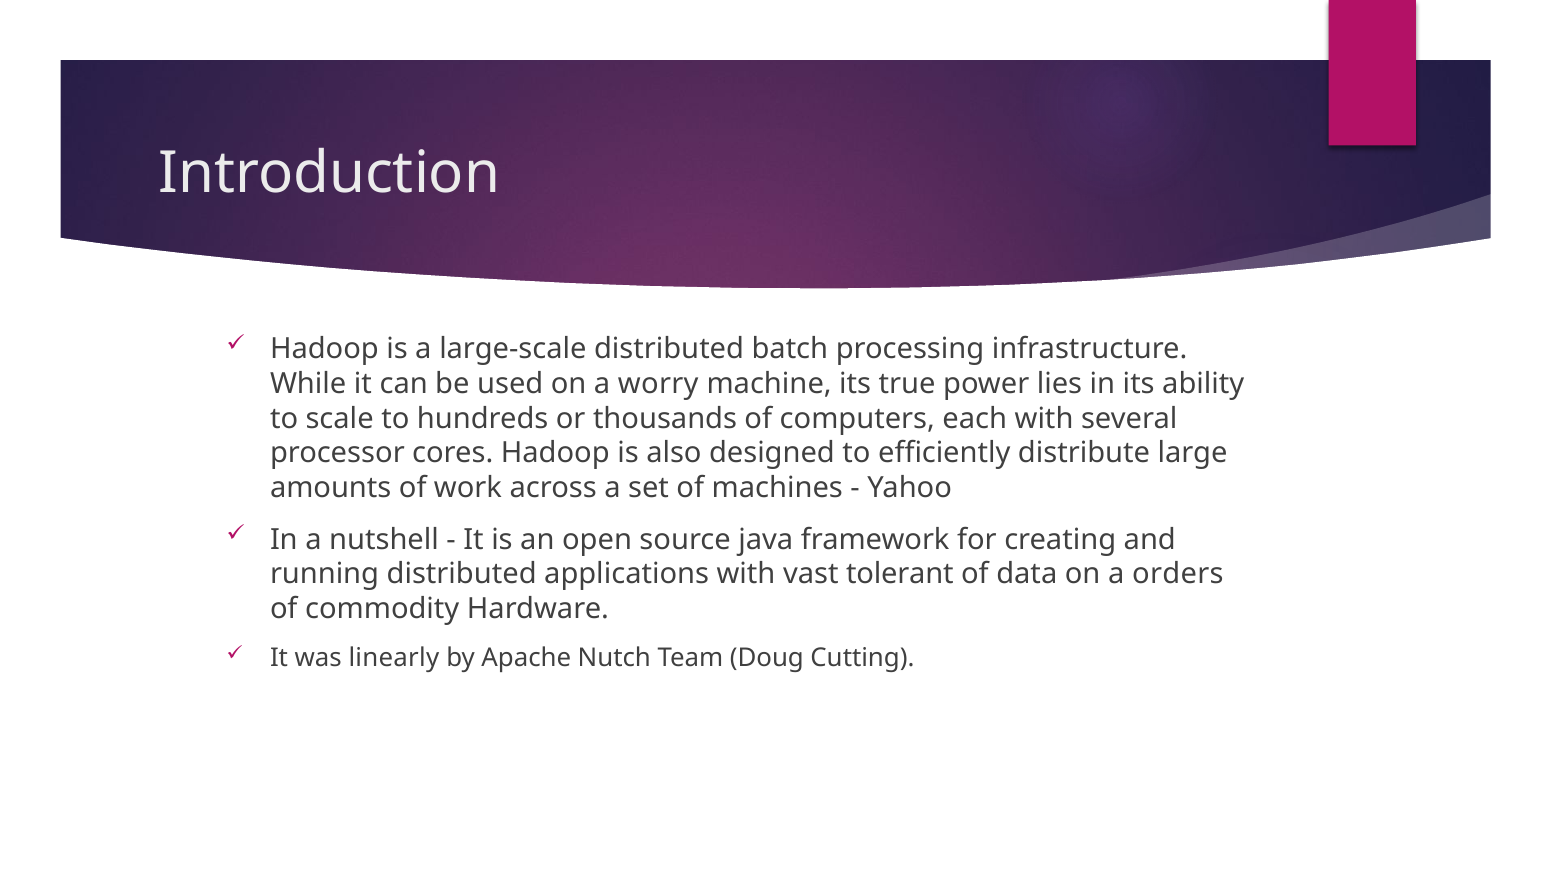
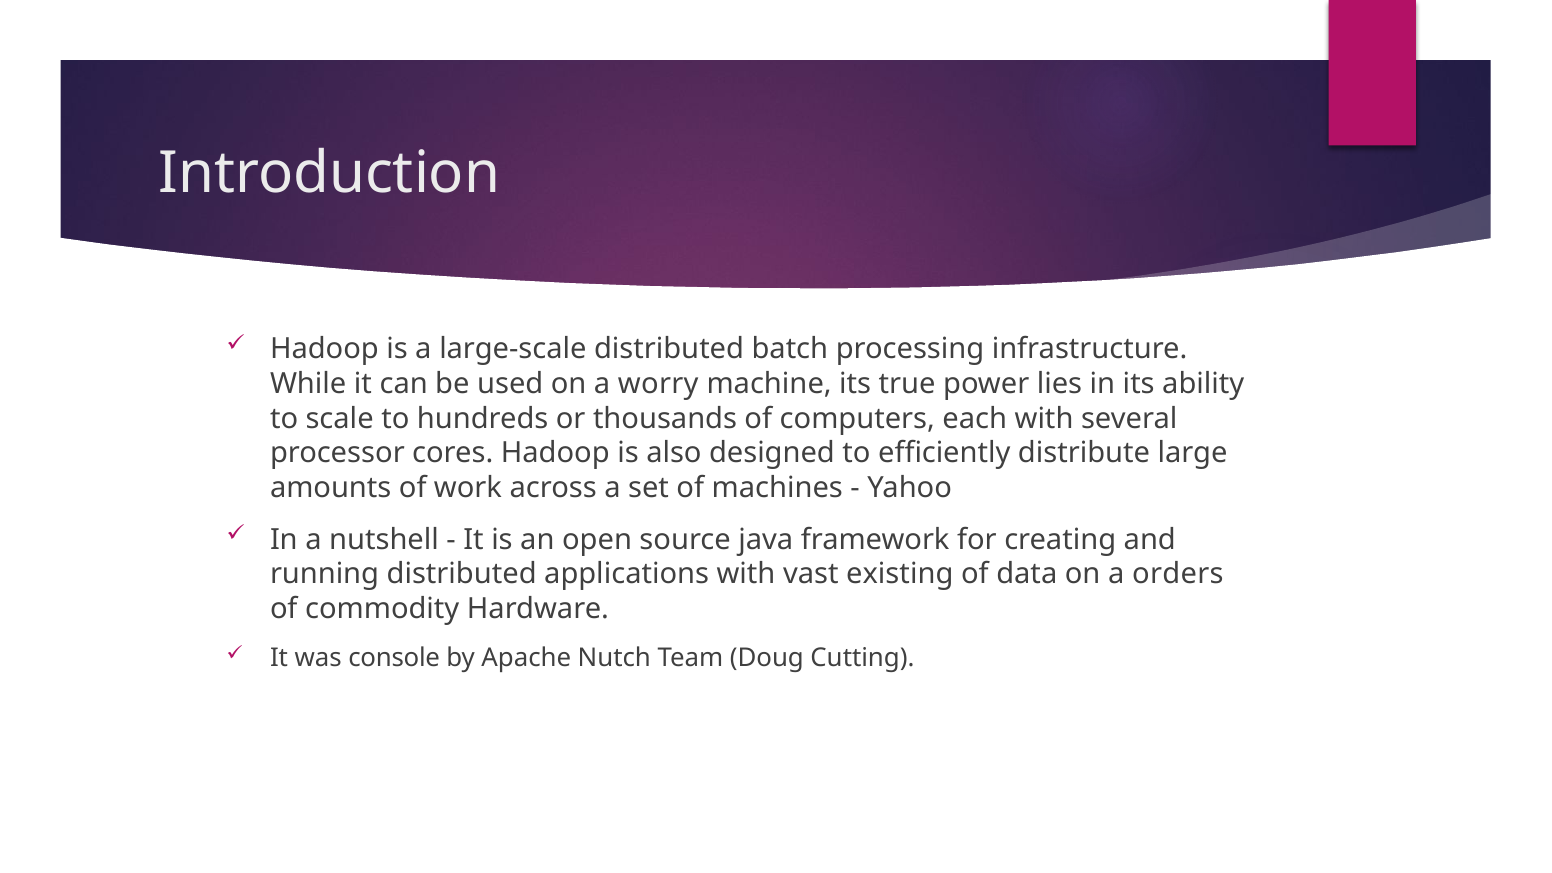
tolerant: tolerant -> existing
linearly: linearly -> console
